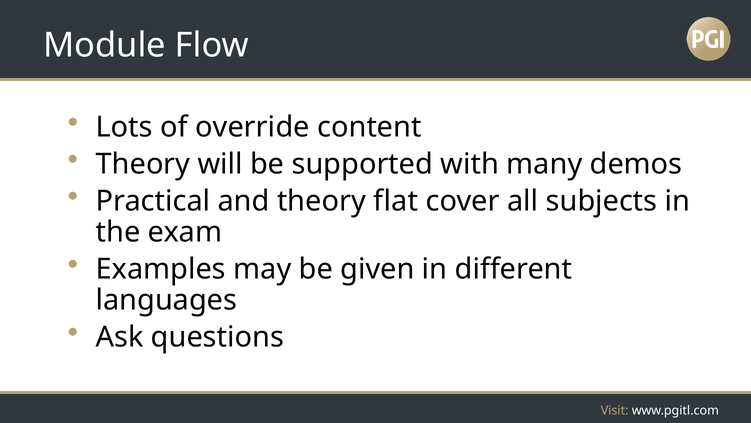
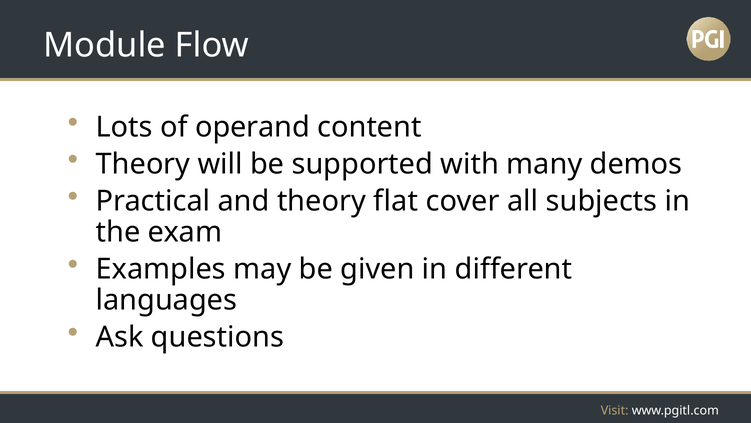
override: override -> operand
